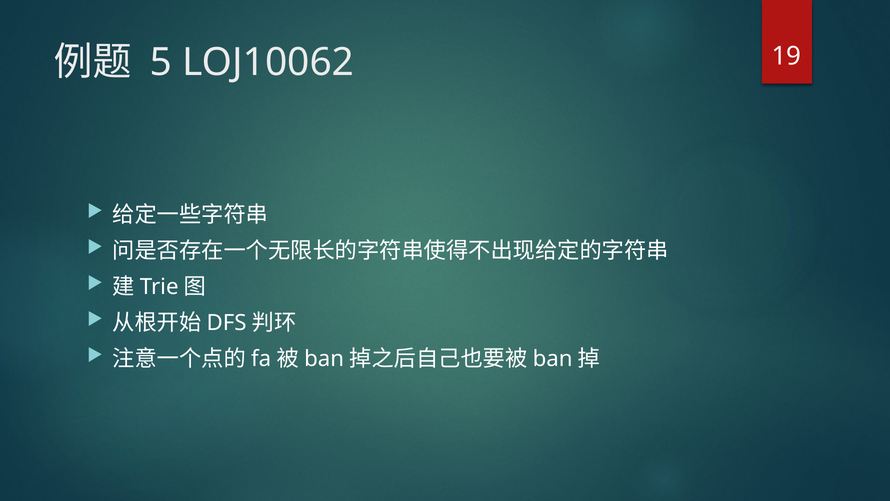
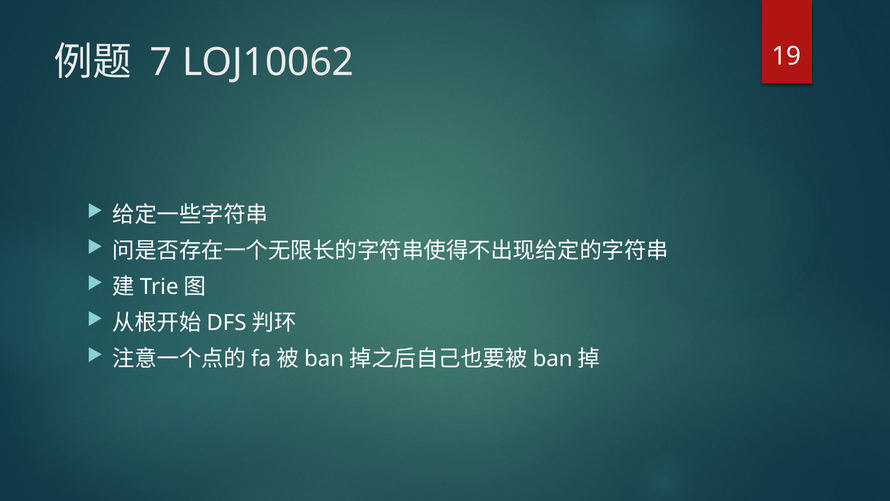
5: 5 -> 7
